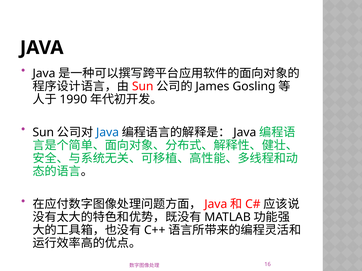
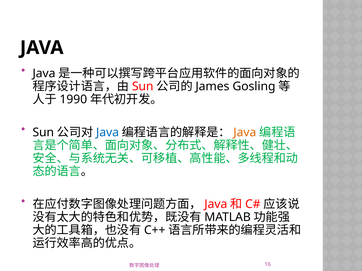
Java at (245, 133) colour: black -> orange
